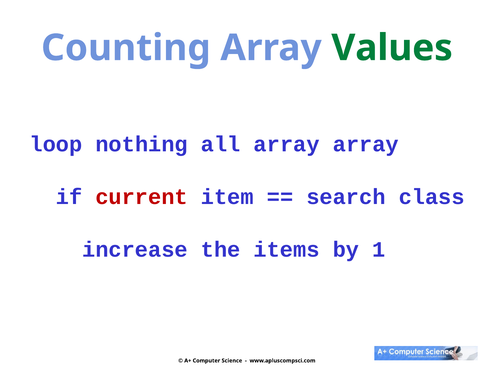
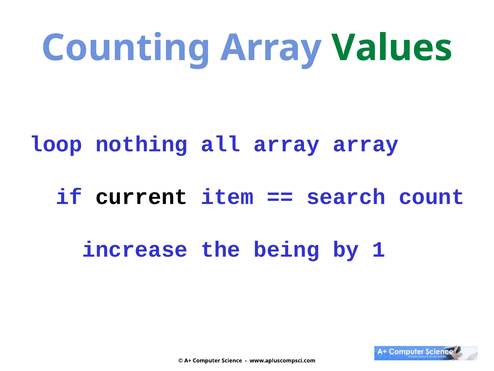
current colour: red -> black
class: class -> count
items: items -> being
